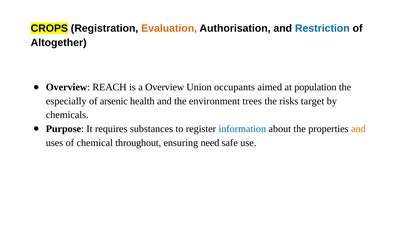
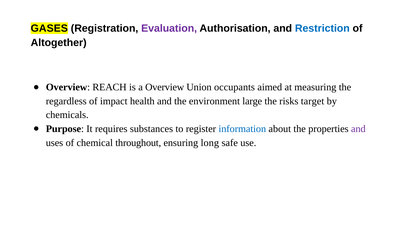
CROPS: CROPS -> GASES
Evaluation colour: orange -> purple
population: population -> measuring
especially: especially -> regardless
arsenic: arsenic -> impact
trees: trees -> large
and at (358, 129) colour: orange -> purple
need: need -> long
